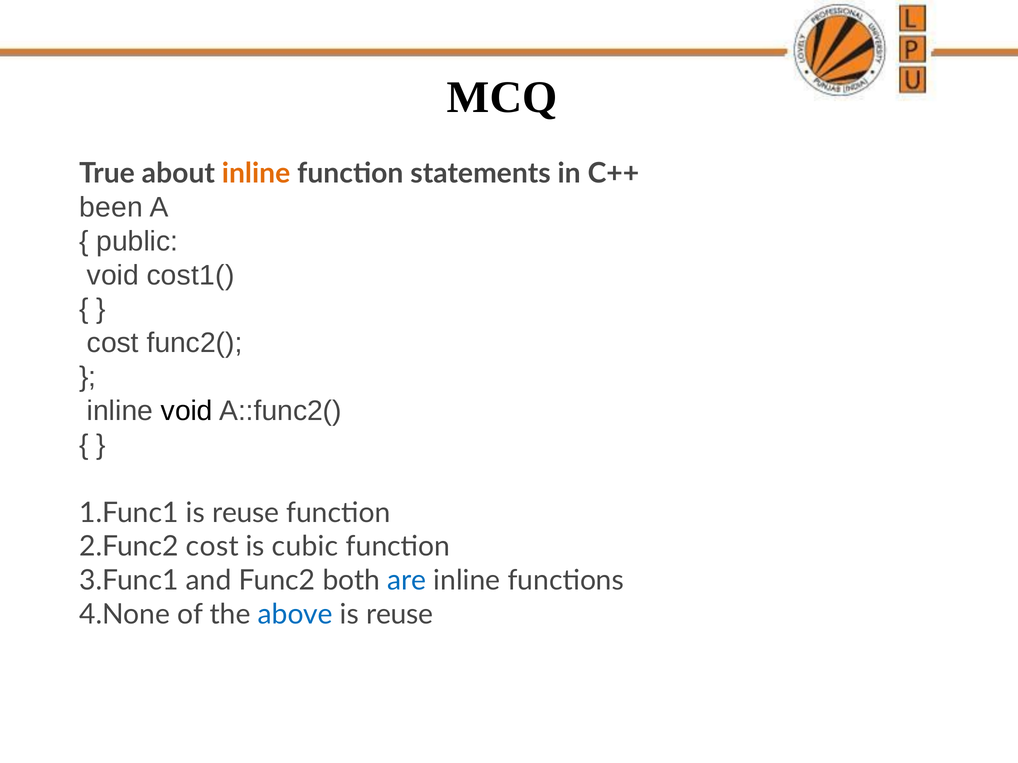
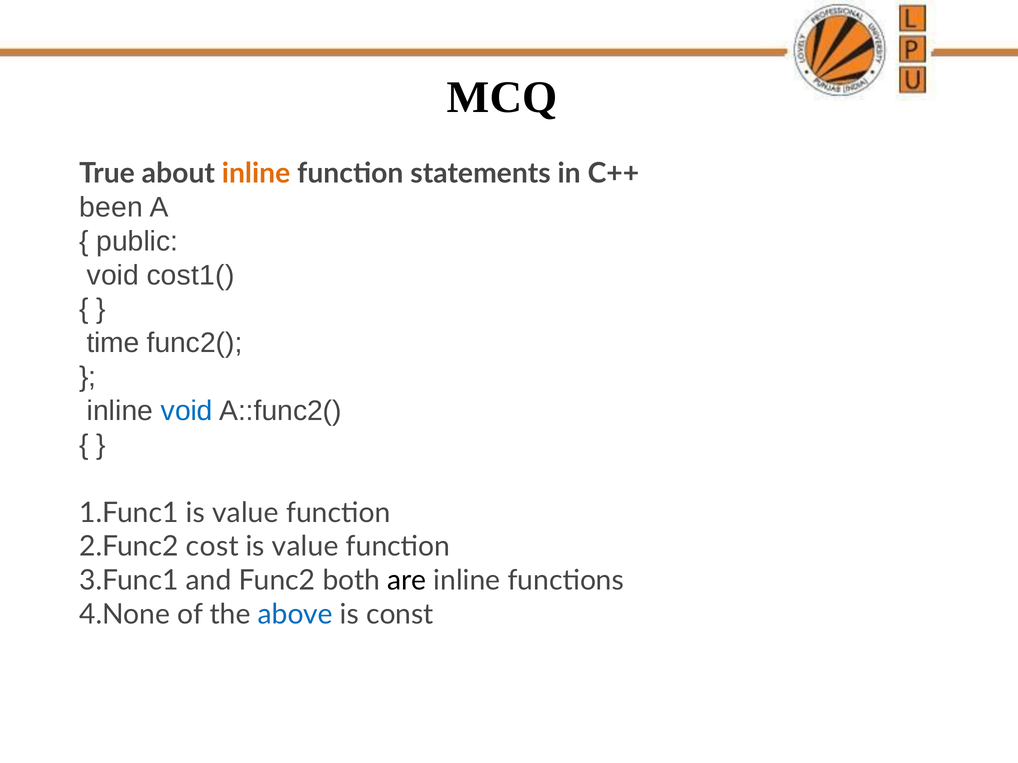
cost at (113, 343): cost -> time
void at (187, 411) colour: black -> blue
reuse at (246, 513): reuse -> value
cubic at (305, 547): cubic -> value
are colour: blue -> black
reuse at (400, 615): reuse -> const
